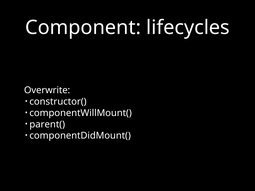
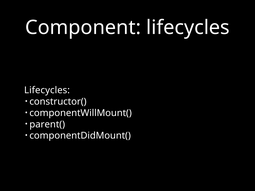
Overwrite at (47, 90): Overwrite -> Lifecycles
